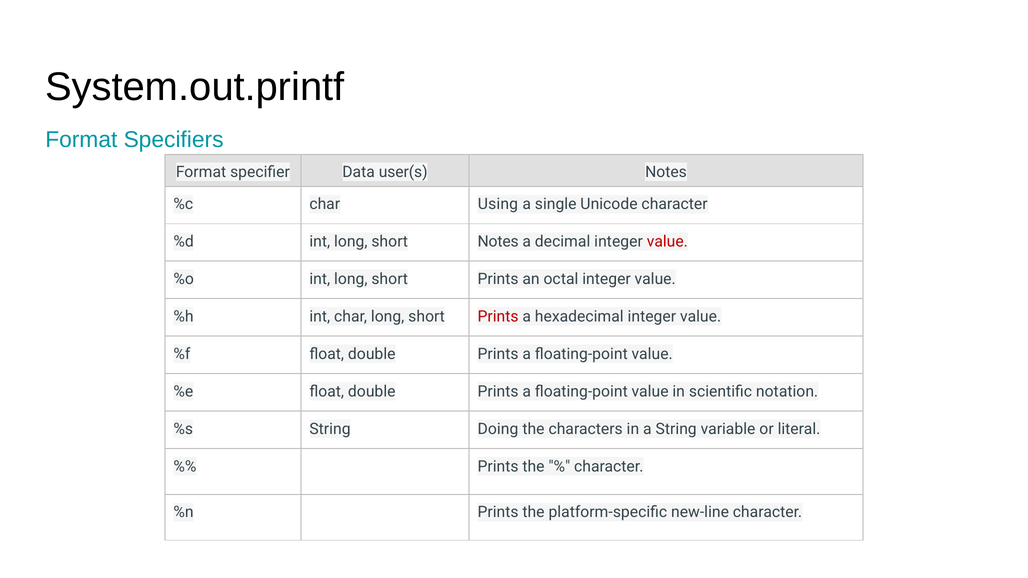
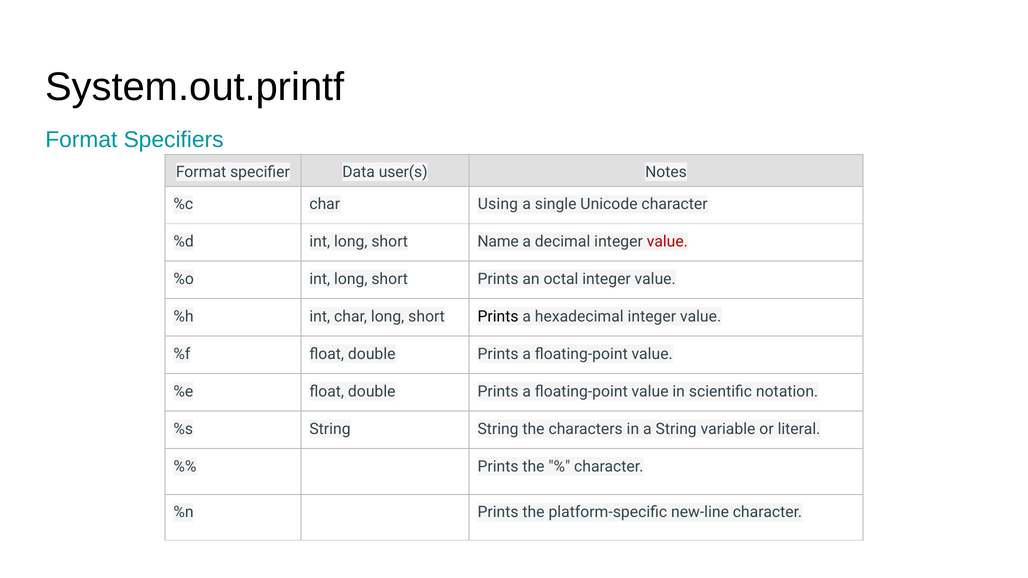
short Notes: Notes -> Name
Prints at (498, 317) colour: red -> black
String Doing: Doing -> String
